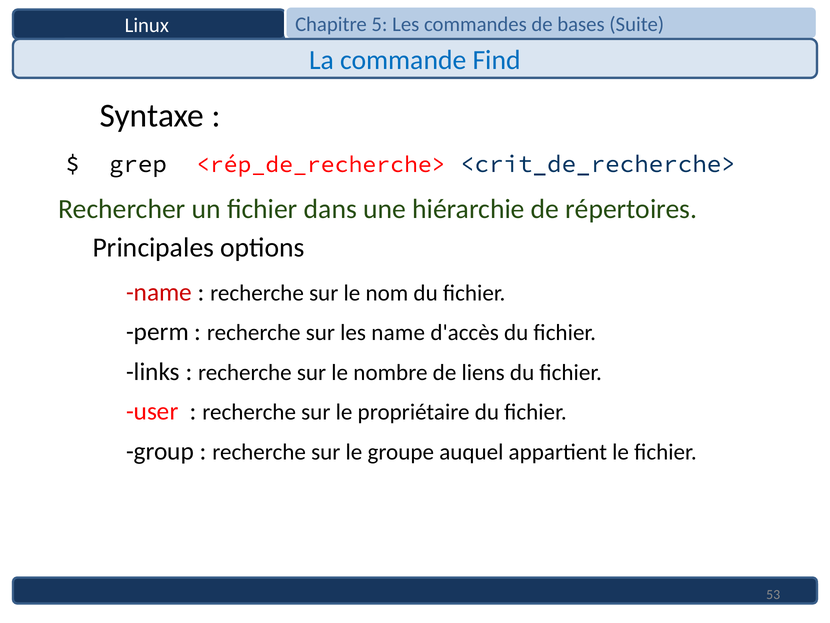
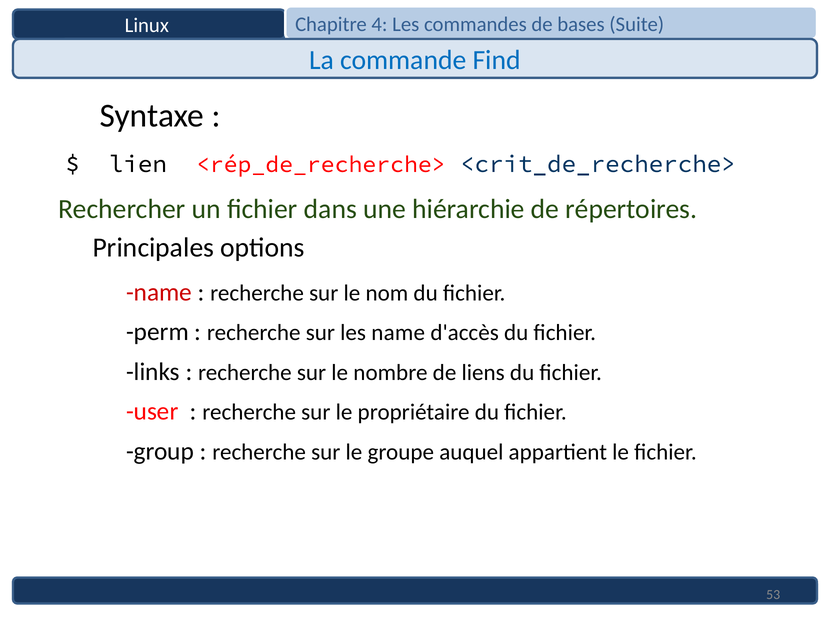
5: 5 -> 4
grep: grep -> lien
